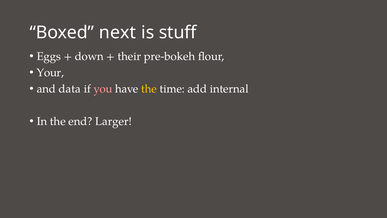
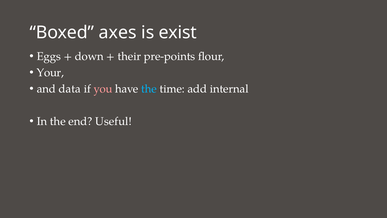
next: next -> axes
stuff: stuff -> exist
pre-bokeh: pre-bokeh -> pre-points
the at (149, 89) colour: yellow -> light blue
Larger: Larger -> Useful
